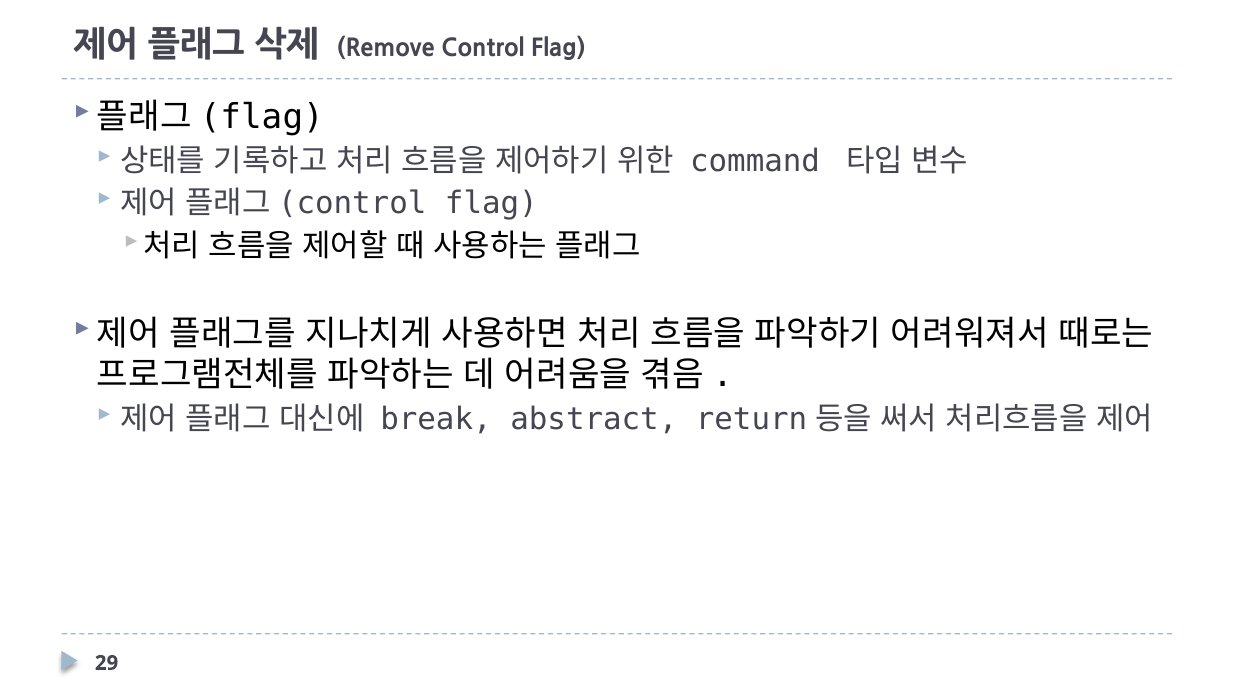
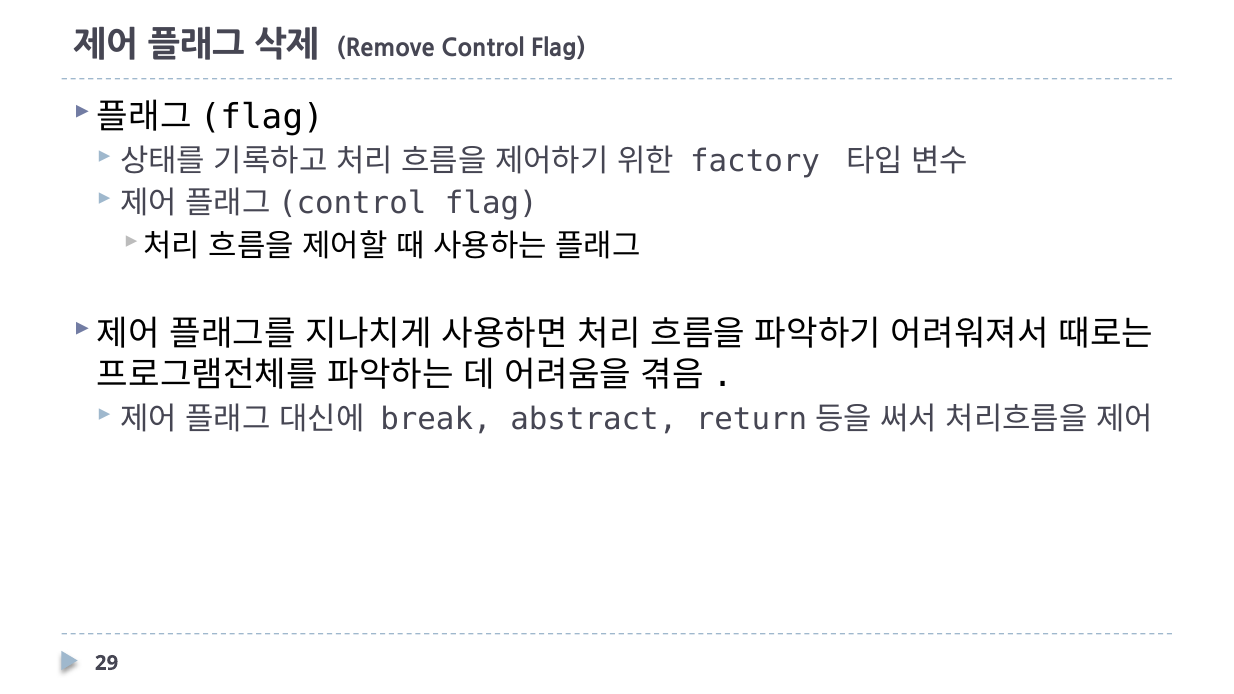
command: command -> factory
